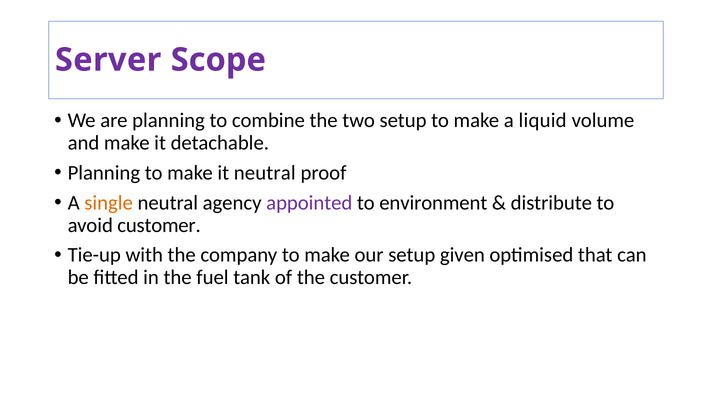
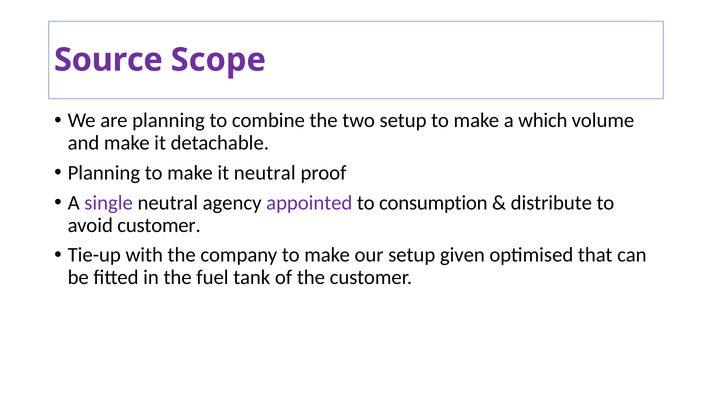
Server: Server -> Source
liquid: liquid -> which
single colour: orange -> purple
environment: environment -> consumption
